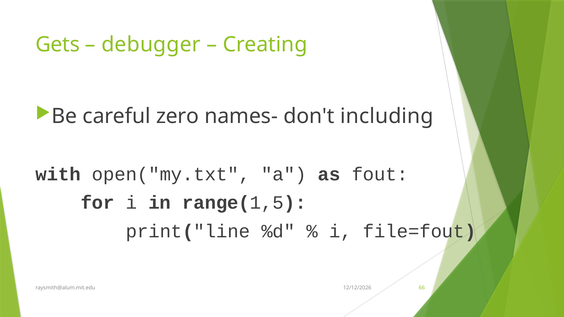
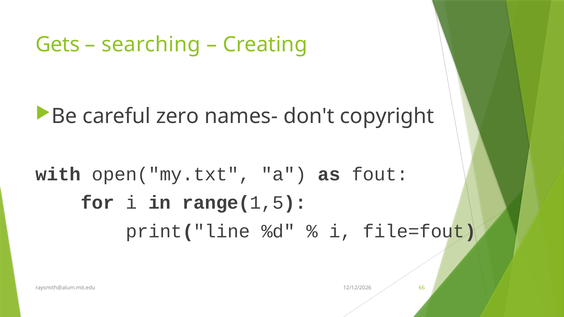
debugger: debugger -> searching
including: including -> copyright
